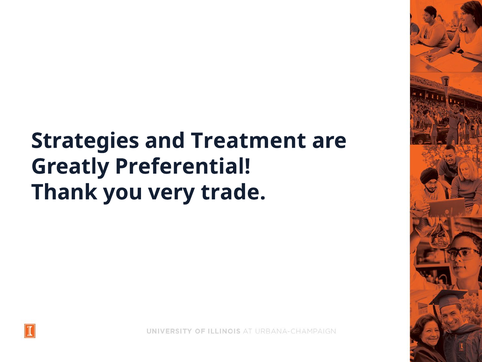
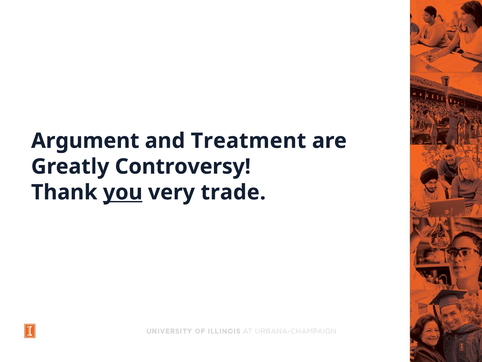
Strategies: Strategies -> Argument
Preferential: Preferential -> Controversy
you underline: none -> present
